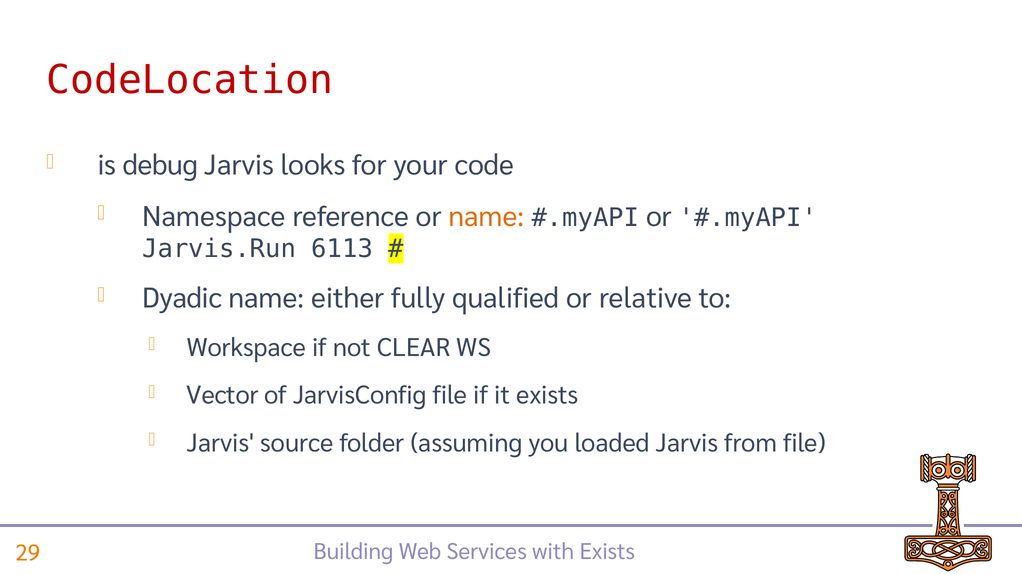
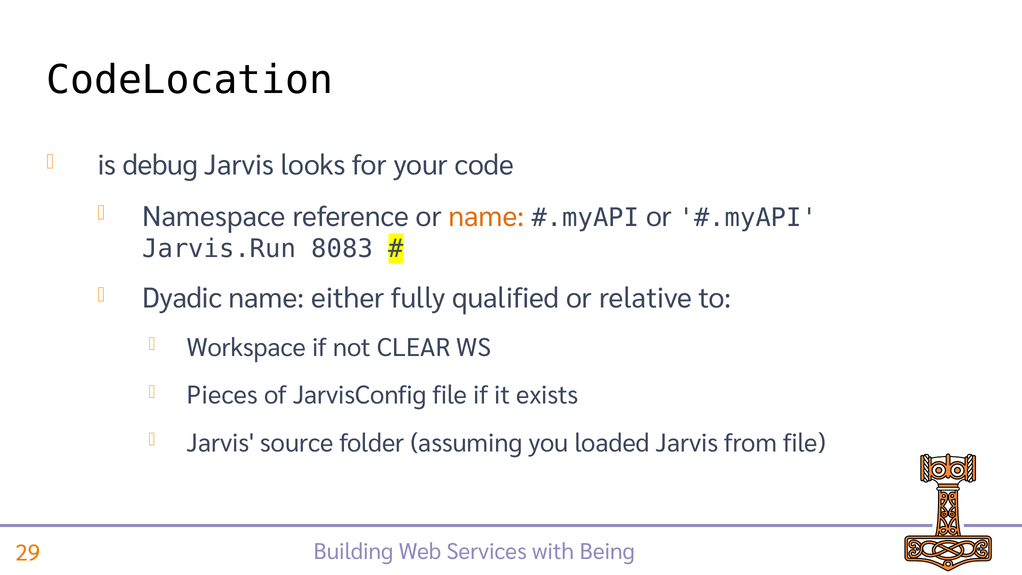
CodeLocation colour: red -> black
6113: 6113 -> 8083
Vector: Vector -> Pieces
Exists at (607, 552): Exists -> Being
